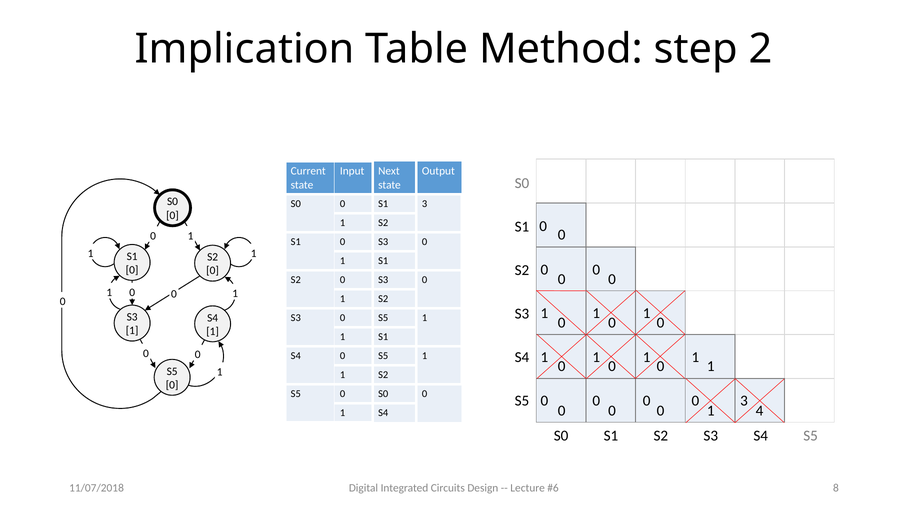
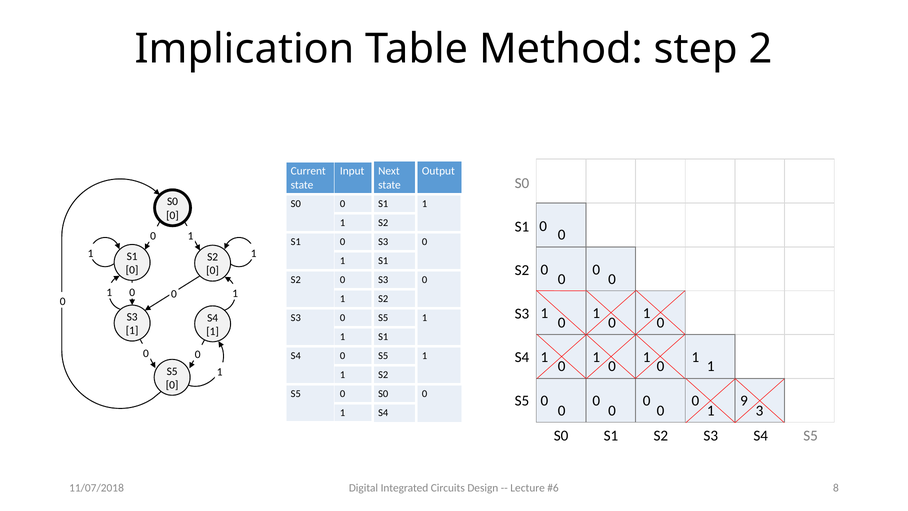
S1 3: 3 -> 1
0 3: 3 -> 9
4: 4 -> 3
